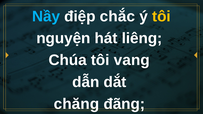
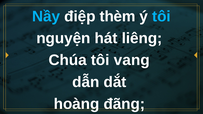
chắc: chắc -> thèm
tôi at (161, 16) colour: yellow -> light blue
chăng: chăng -> hoàng
